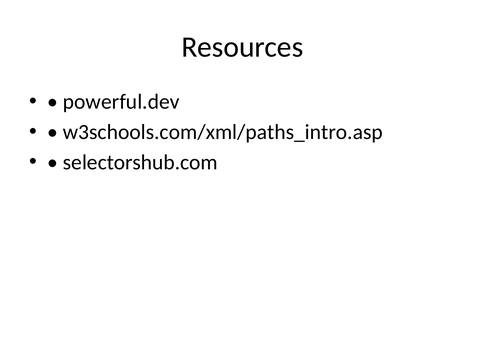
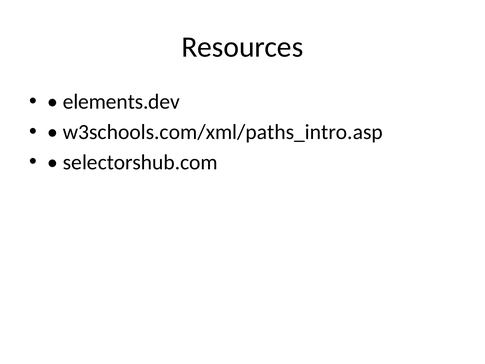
powerful.dev: powerful.dev -> elements.dev
